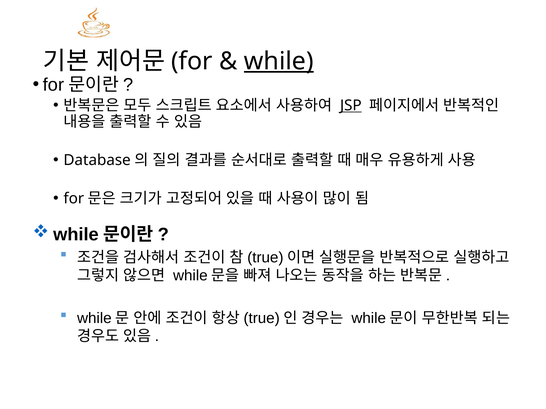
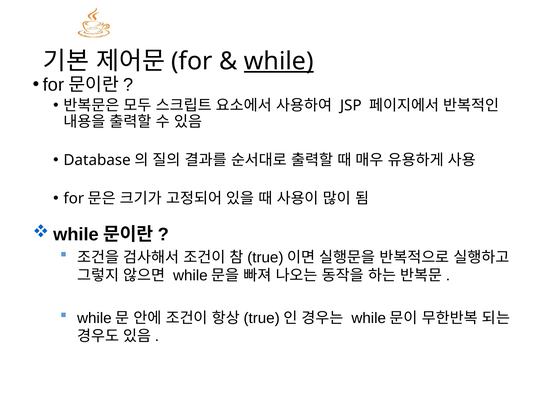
JSP underline: present -> none
